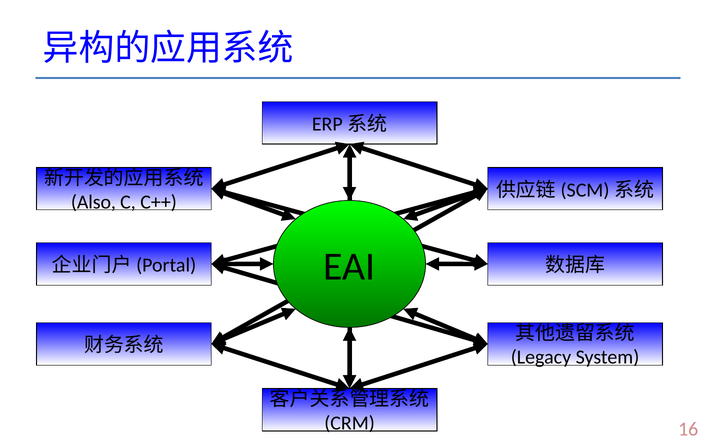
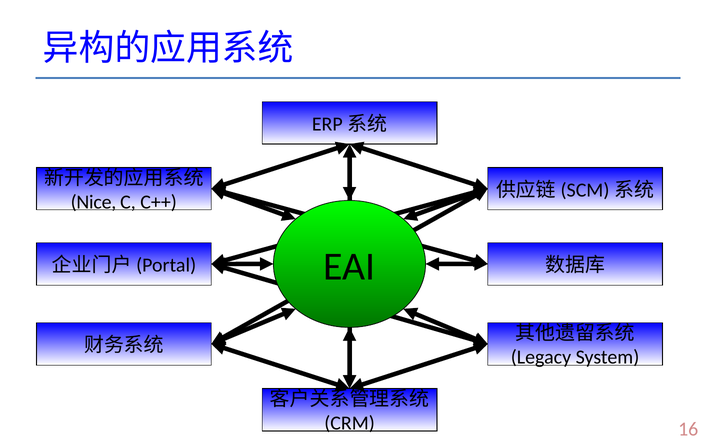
Also: Also -> Nice
